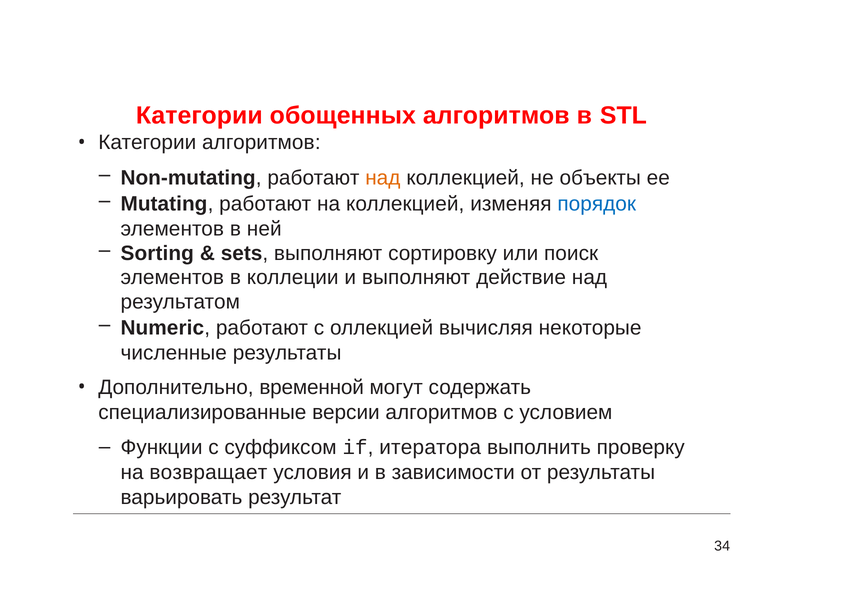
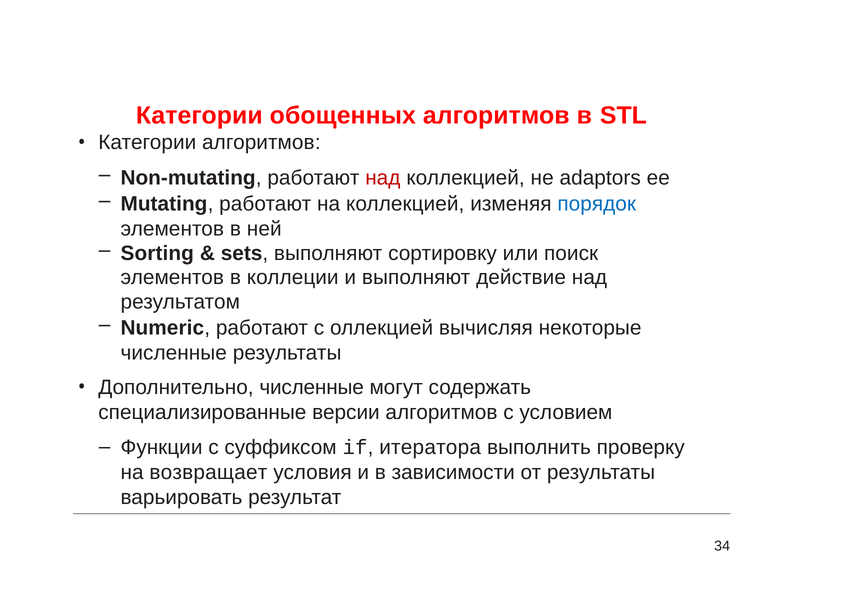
над at (383, 178) colour: orange -> red
объекты: объекты -> adaptors
Дополнительно временной: временной -> численные
